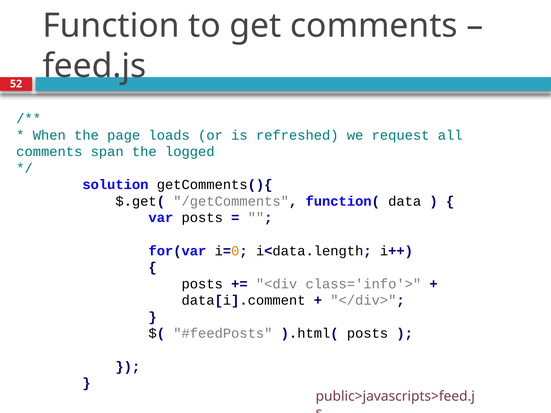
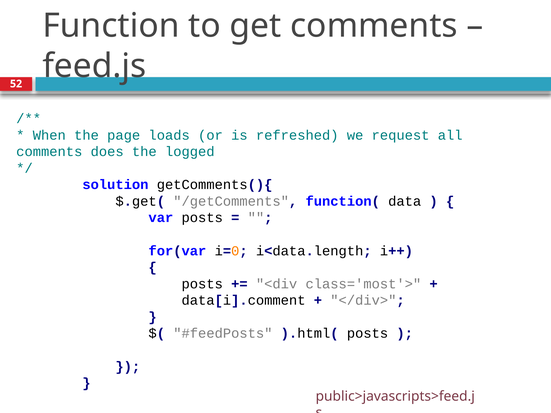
span: span -> does
class='info'>: class='info'> -> class='most'>
